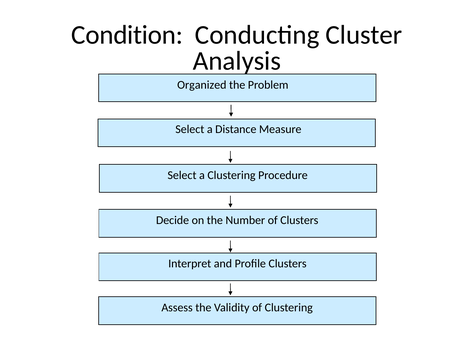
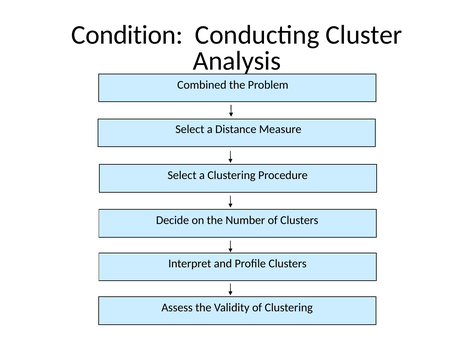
Organized: Organized -> Combined
